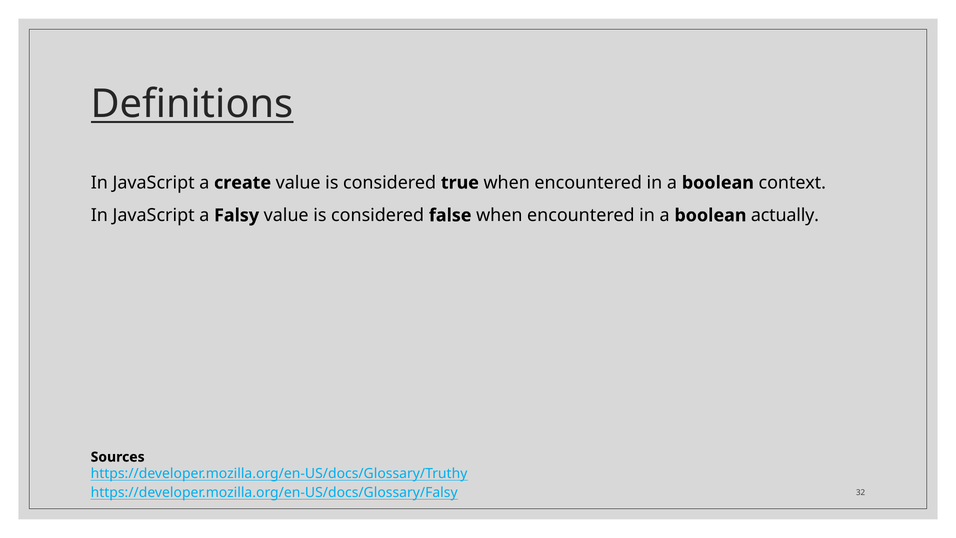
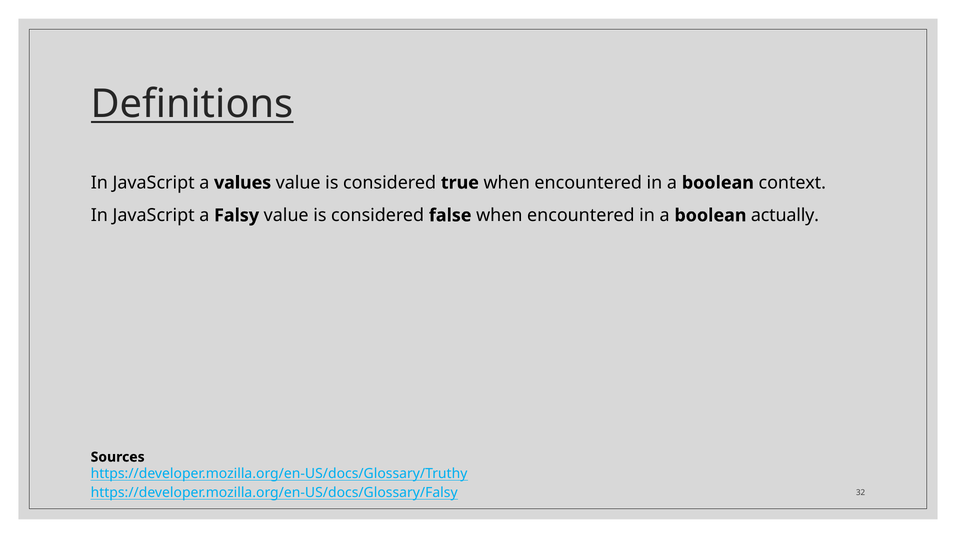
create: create -> values
